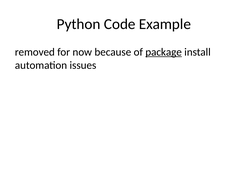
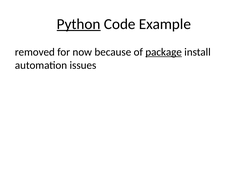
Python underline: none -> present
